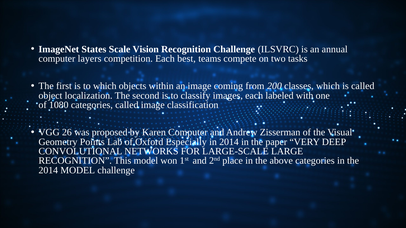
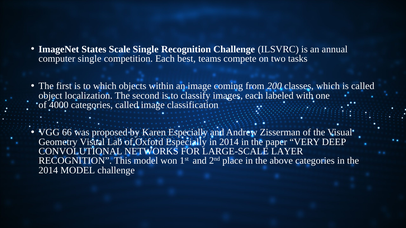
Scale Vision: Vision -> Single
computer layers: layers -> single
1080: 1080 -> 4000
26: 26 -> 66
Karen Computer: Computer -> Especially
Geometry Points: Points -> Visual
LARGE: LARGE -> LAYER
